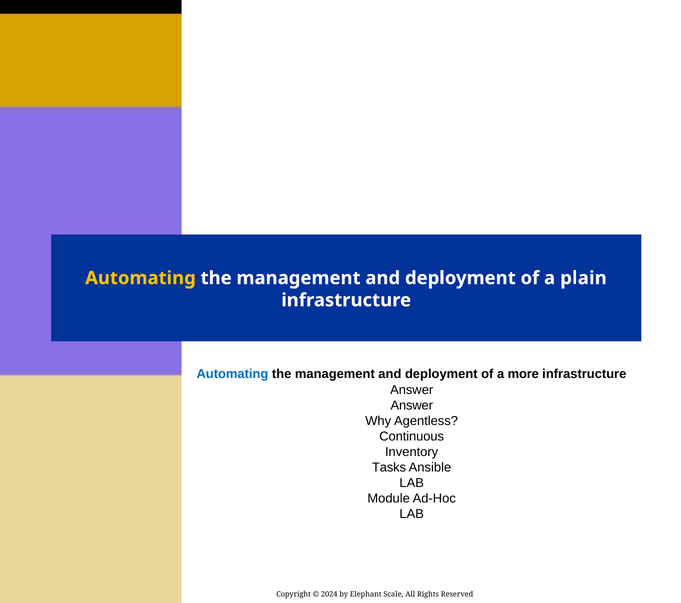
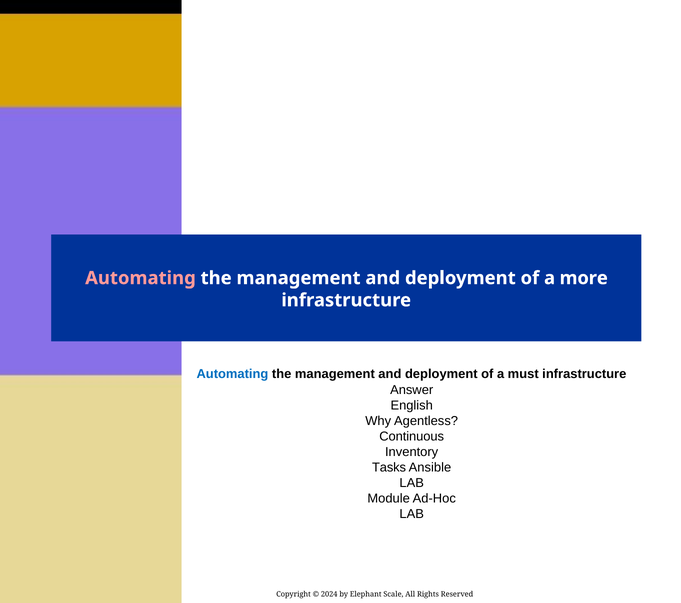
Automating at (140, 278) colour: yellow -> pink
plain: plain -> more
more: more -> must
Answer at (412, 405): Answer -> English
